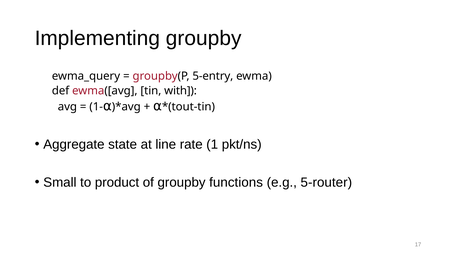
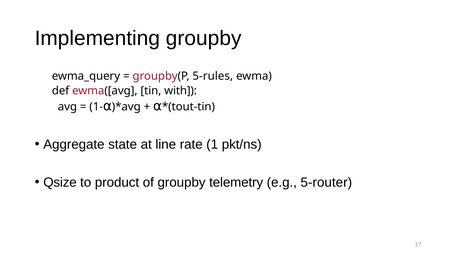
5-entry: 5-entry -> 5-rules
Small: Small -> Qsize
functions: functions -> telemetry
